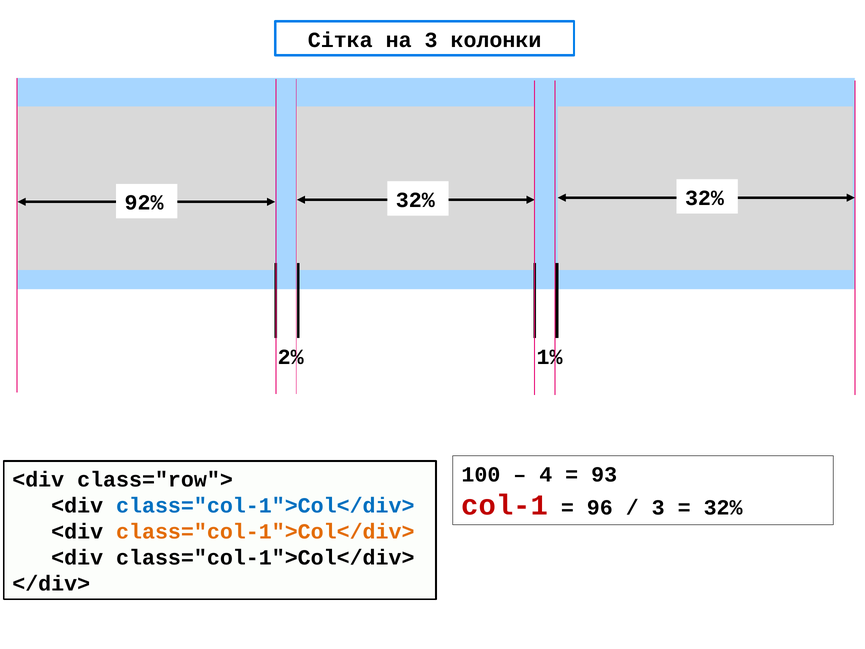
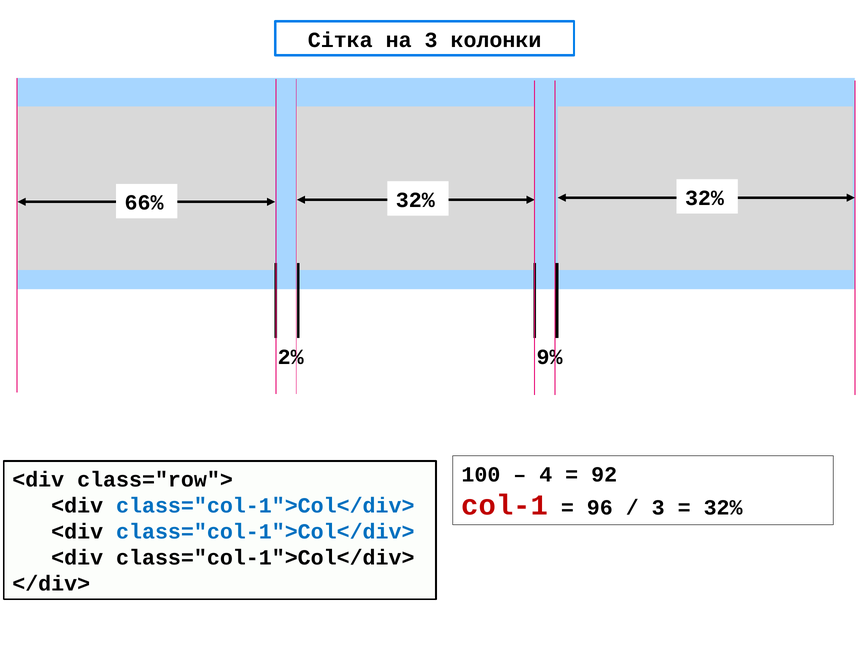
92%: 92% -> 66%
1%: 1% -> 9%
93: 93 -> 92
class="col-1">Col</div> at (265, 531) colour: orange -> blue
